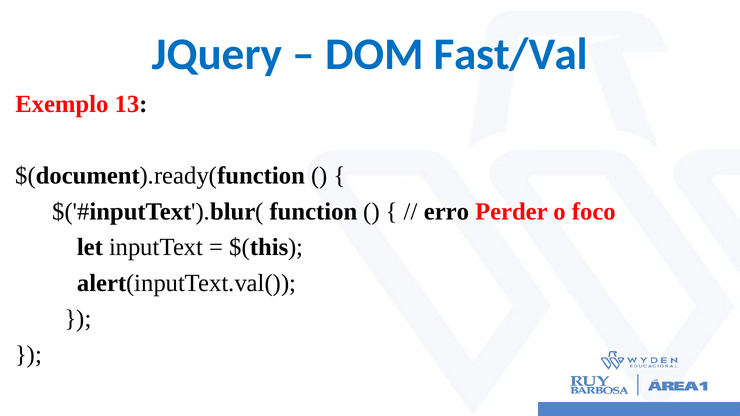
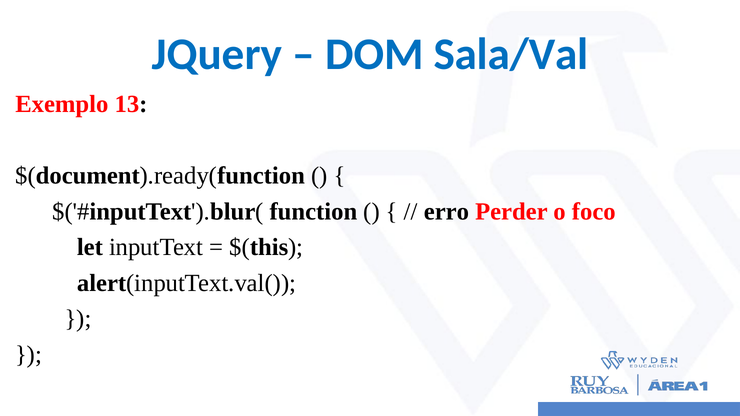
Fast/Val: Fast/Val -> Sala/Val
